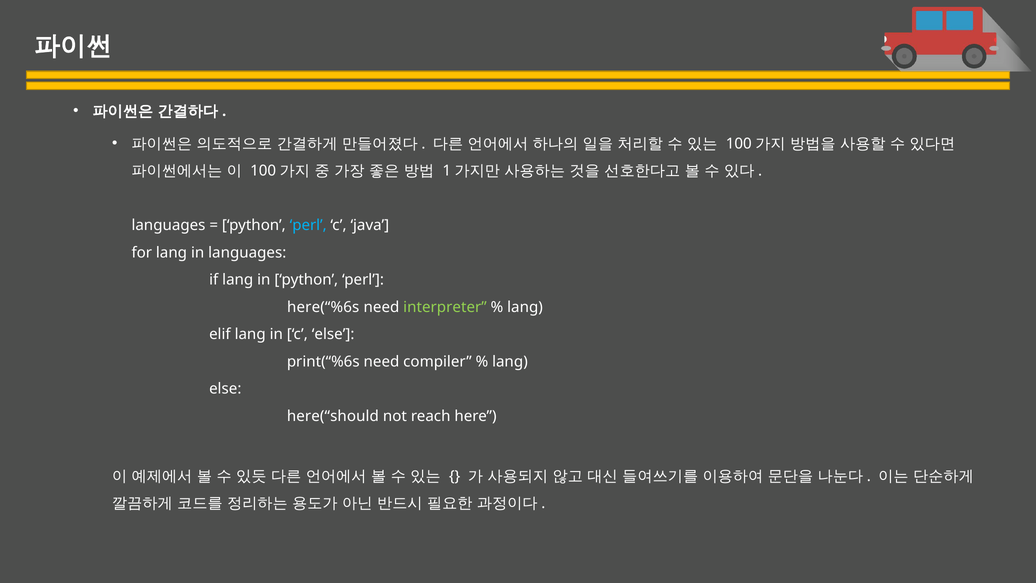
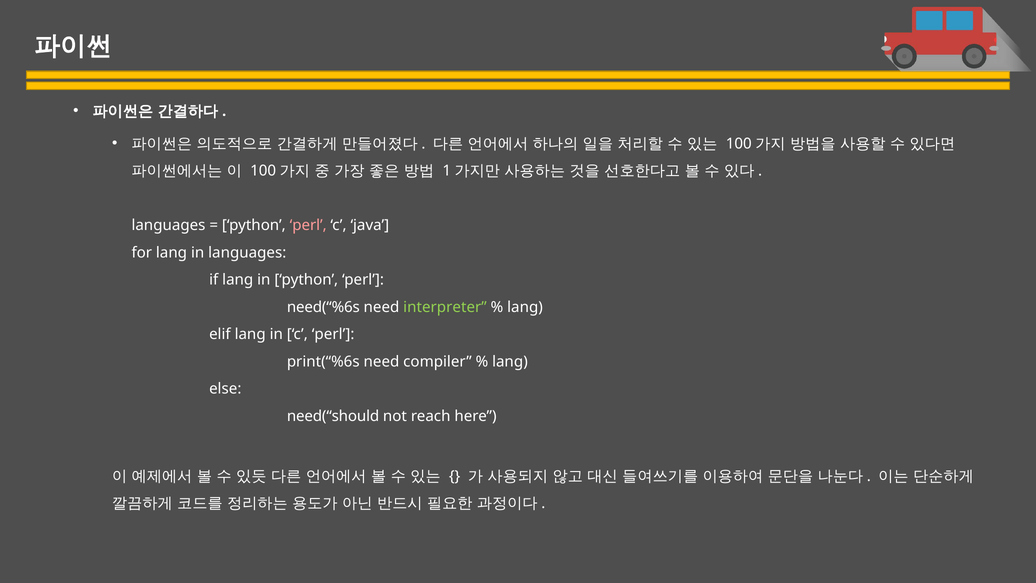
perl at (308, 225) colour: light blue -> pink
here(“%6s: here(“%6s -> need(“%6s
c else: else -> perl
here(“should: here(“should -> need(“should
